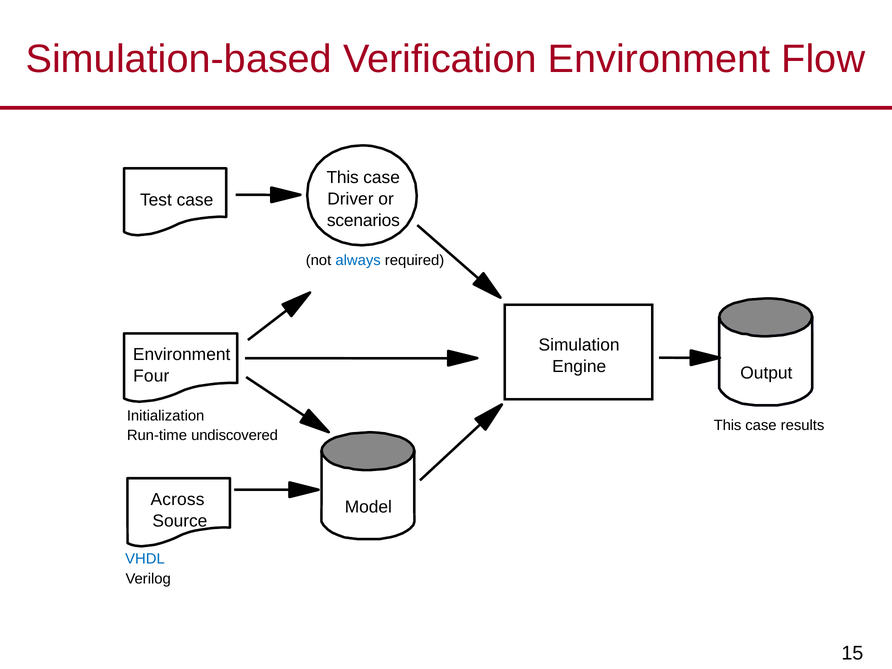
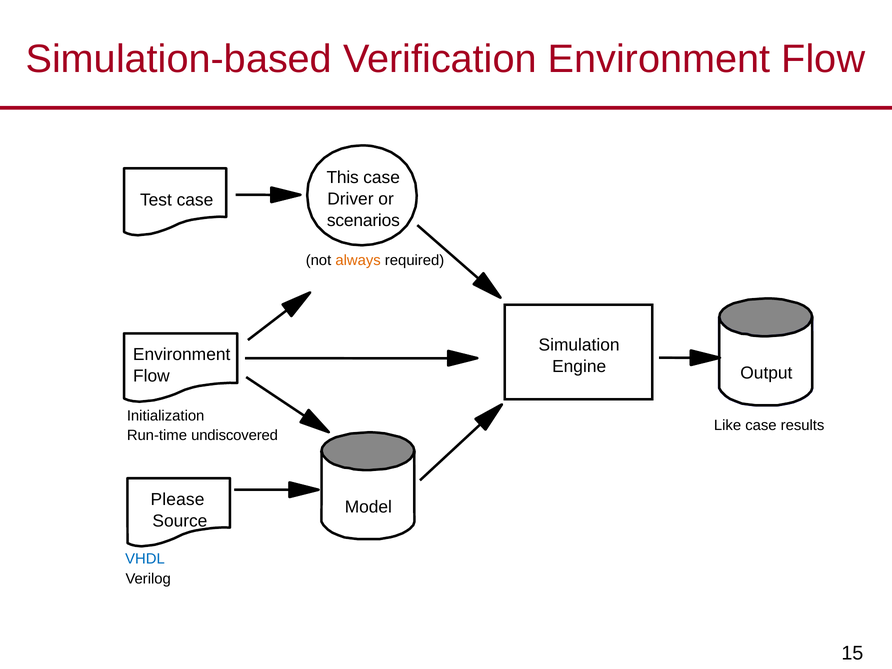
always colour: blue -> orange
Four at (151, 376): Four -> Flow
This at (728, 425): This -> Like
Across: Across -> Please
